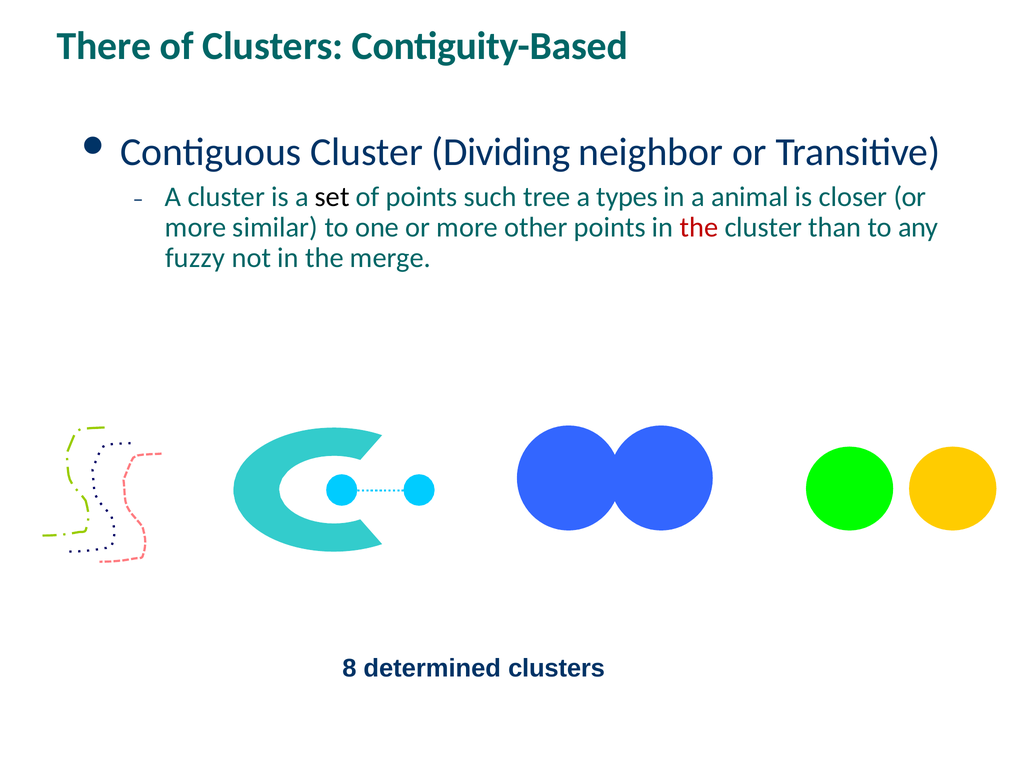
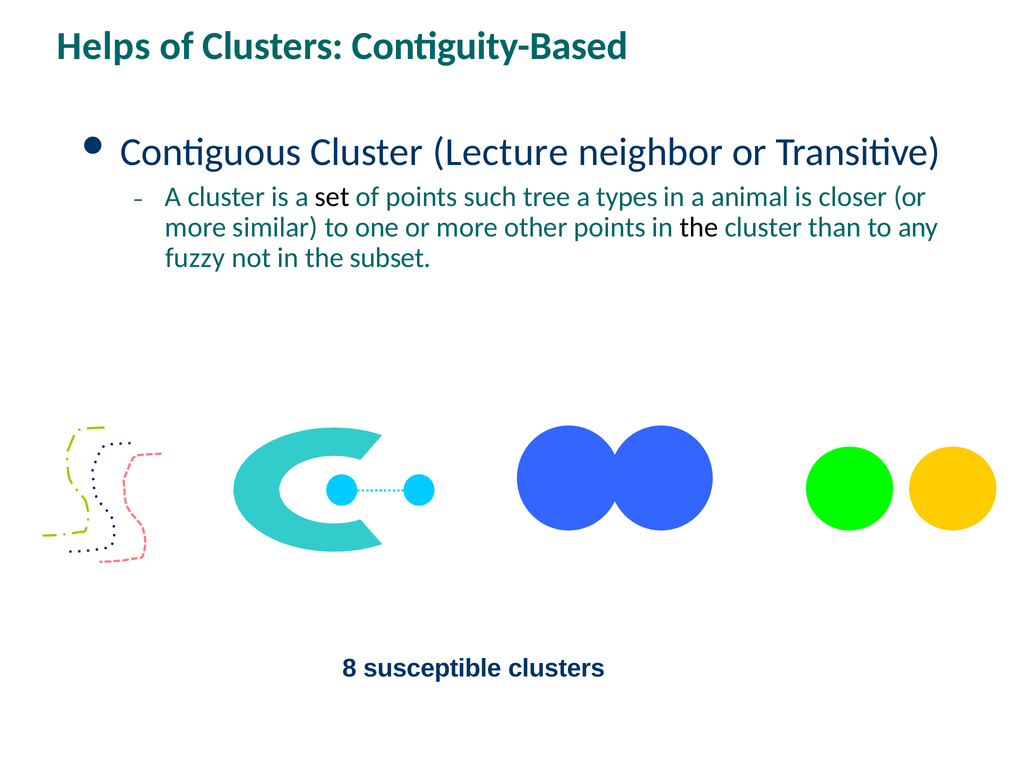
There: There -> Helps
Dividing: Dividing -> Lecture
the at (699, 228) colour: red -> black
merge: merge -> subset
determined: determined -> susceptible
